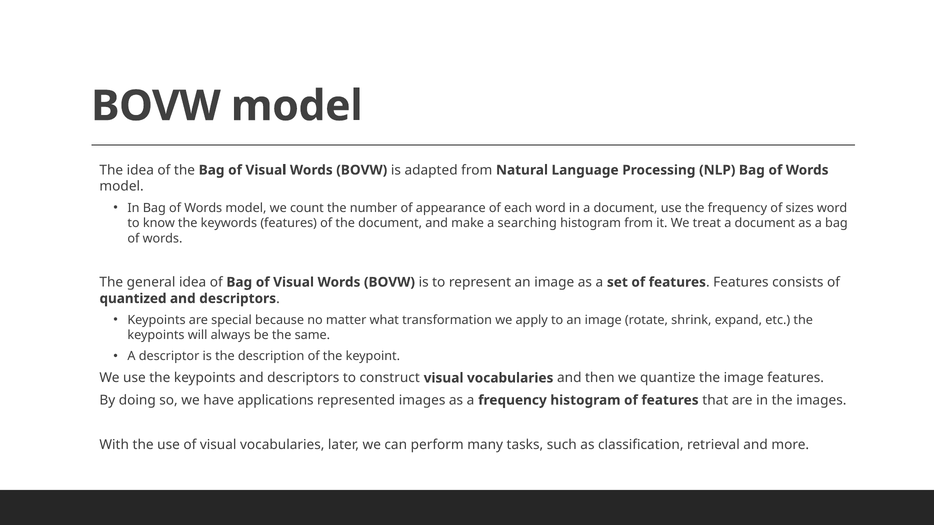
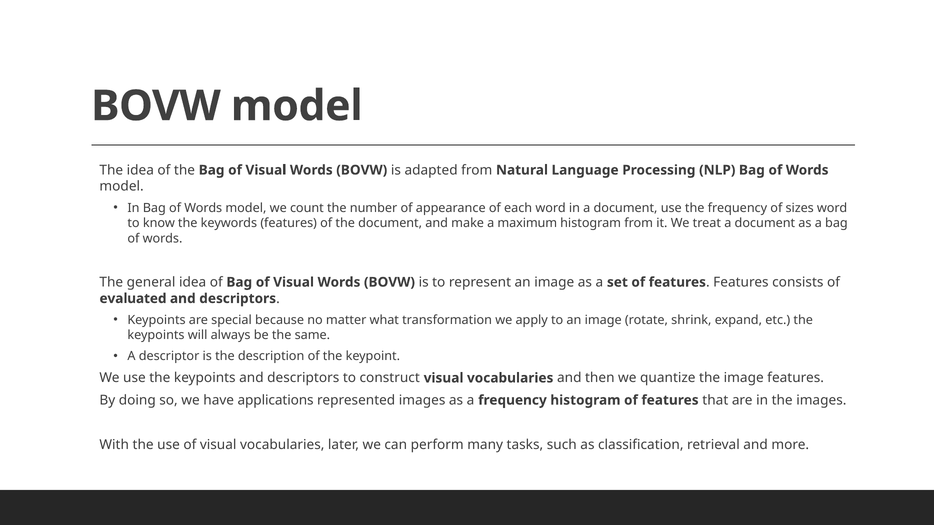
searching: searching -> maximum
quantized: quantized -> evaluated
